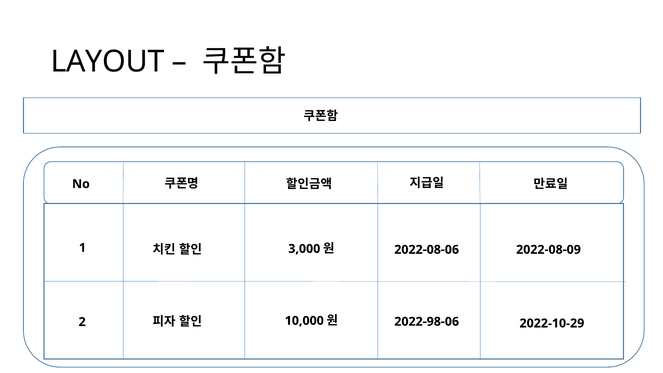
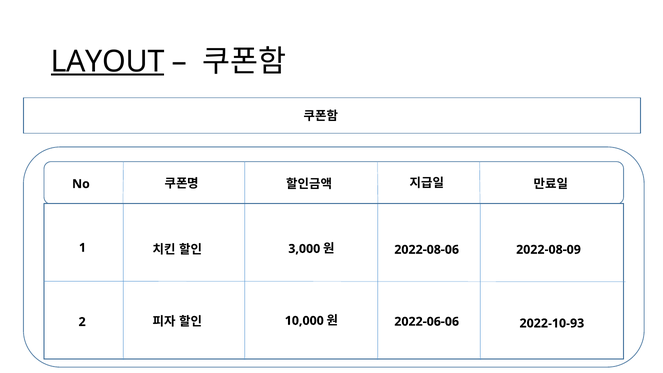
LAYOUT underline: none -> present
2022-10-29: 2022-10-29 -> 2022-10-93
2022-98-06: 2022-98-06 -> 2022-06-06
